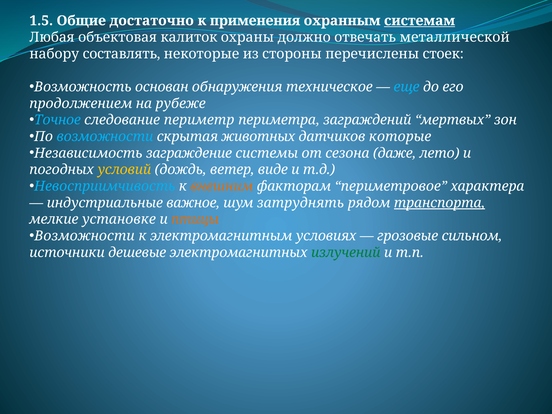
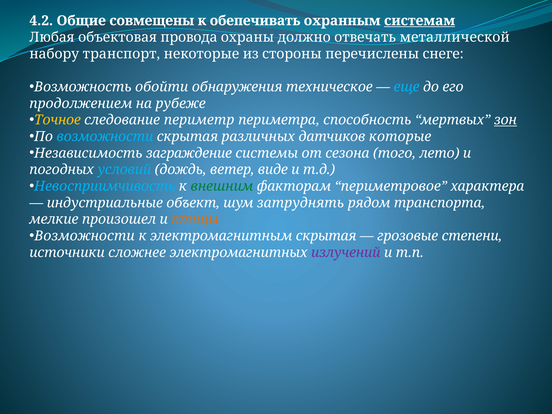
1.5: 1.5 -> 4.2
достаточно: достаточно -> совмещены
применения: применения -> обепечивать
калиток: калиток -> провода
составлять: составлять -> транспорт
стоек: стоек -> снеге
основан: основан -> обойти
Точное colour: light blue -> yellow
заграждений: заграждений -> способность
зон underline: none -> present
животных: животных -> различных
даже: даже -> того
условий colour: yellow -> light blue
внешним colour: orange -> green
важное: важное -> объект
транспорта underline: present -> none
установке: установке -> произошел
электромагнитным условиях: условиях -> скрытая
сильном: сильном -> степени
дешевые: дешевые -> сложнее
излучений colour: green -> purple
